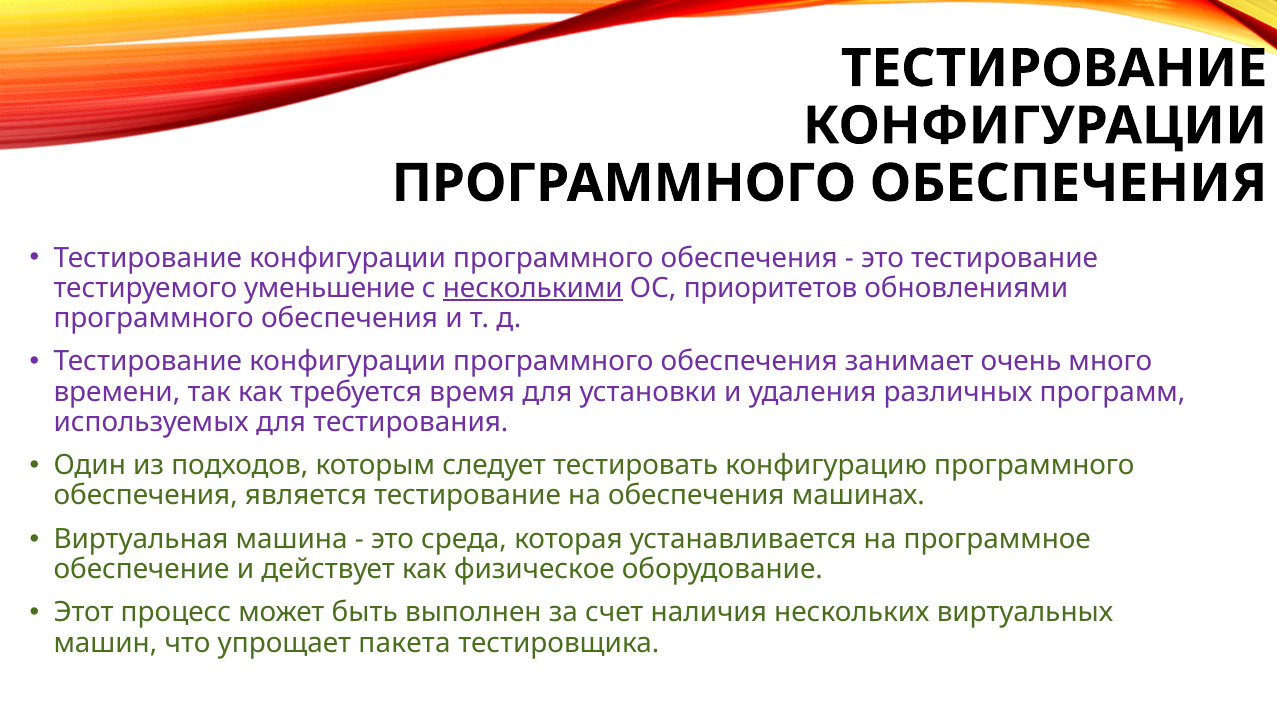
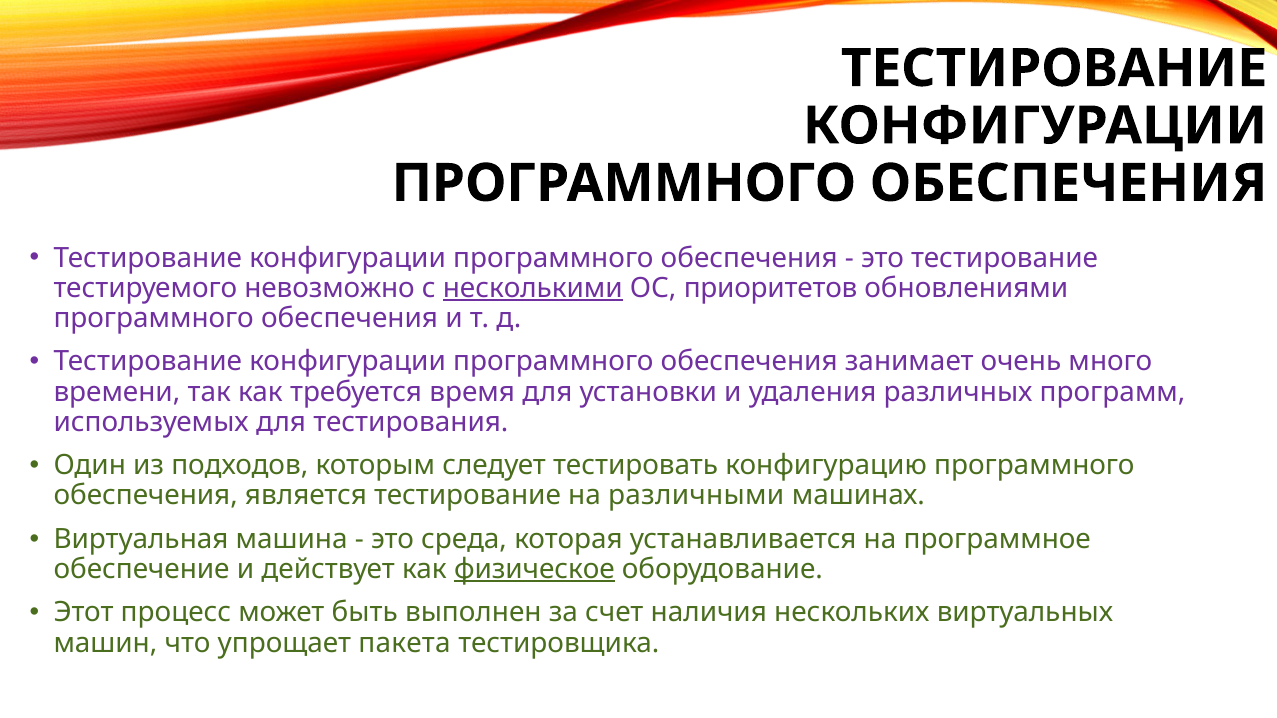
уменьшение: уменьшение -> невозможно
на обеспечения: обеспечения -> различными
физическое underline: none -> present
